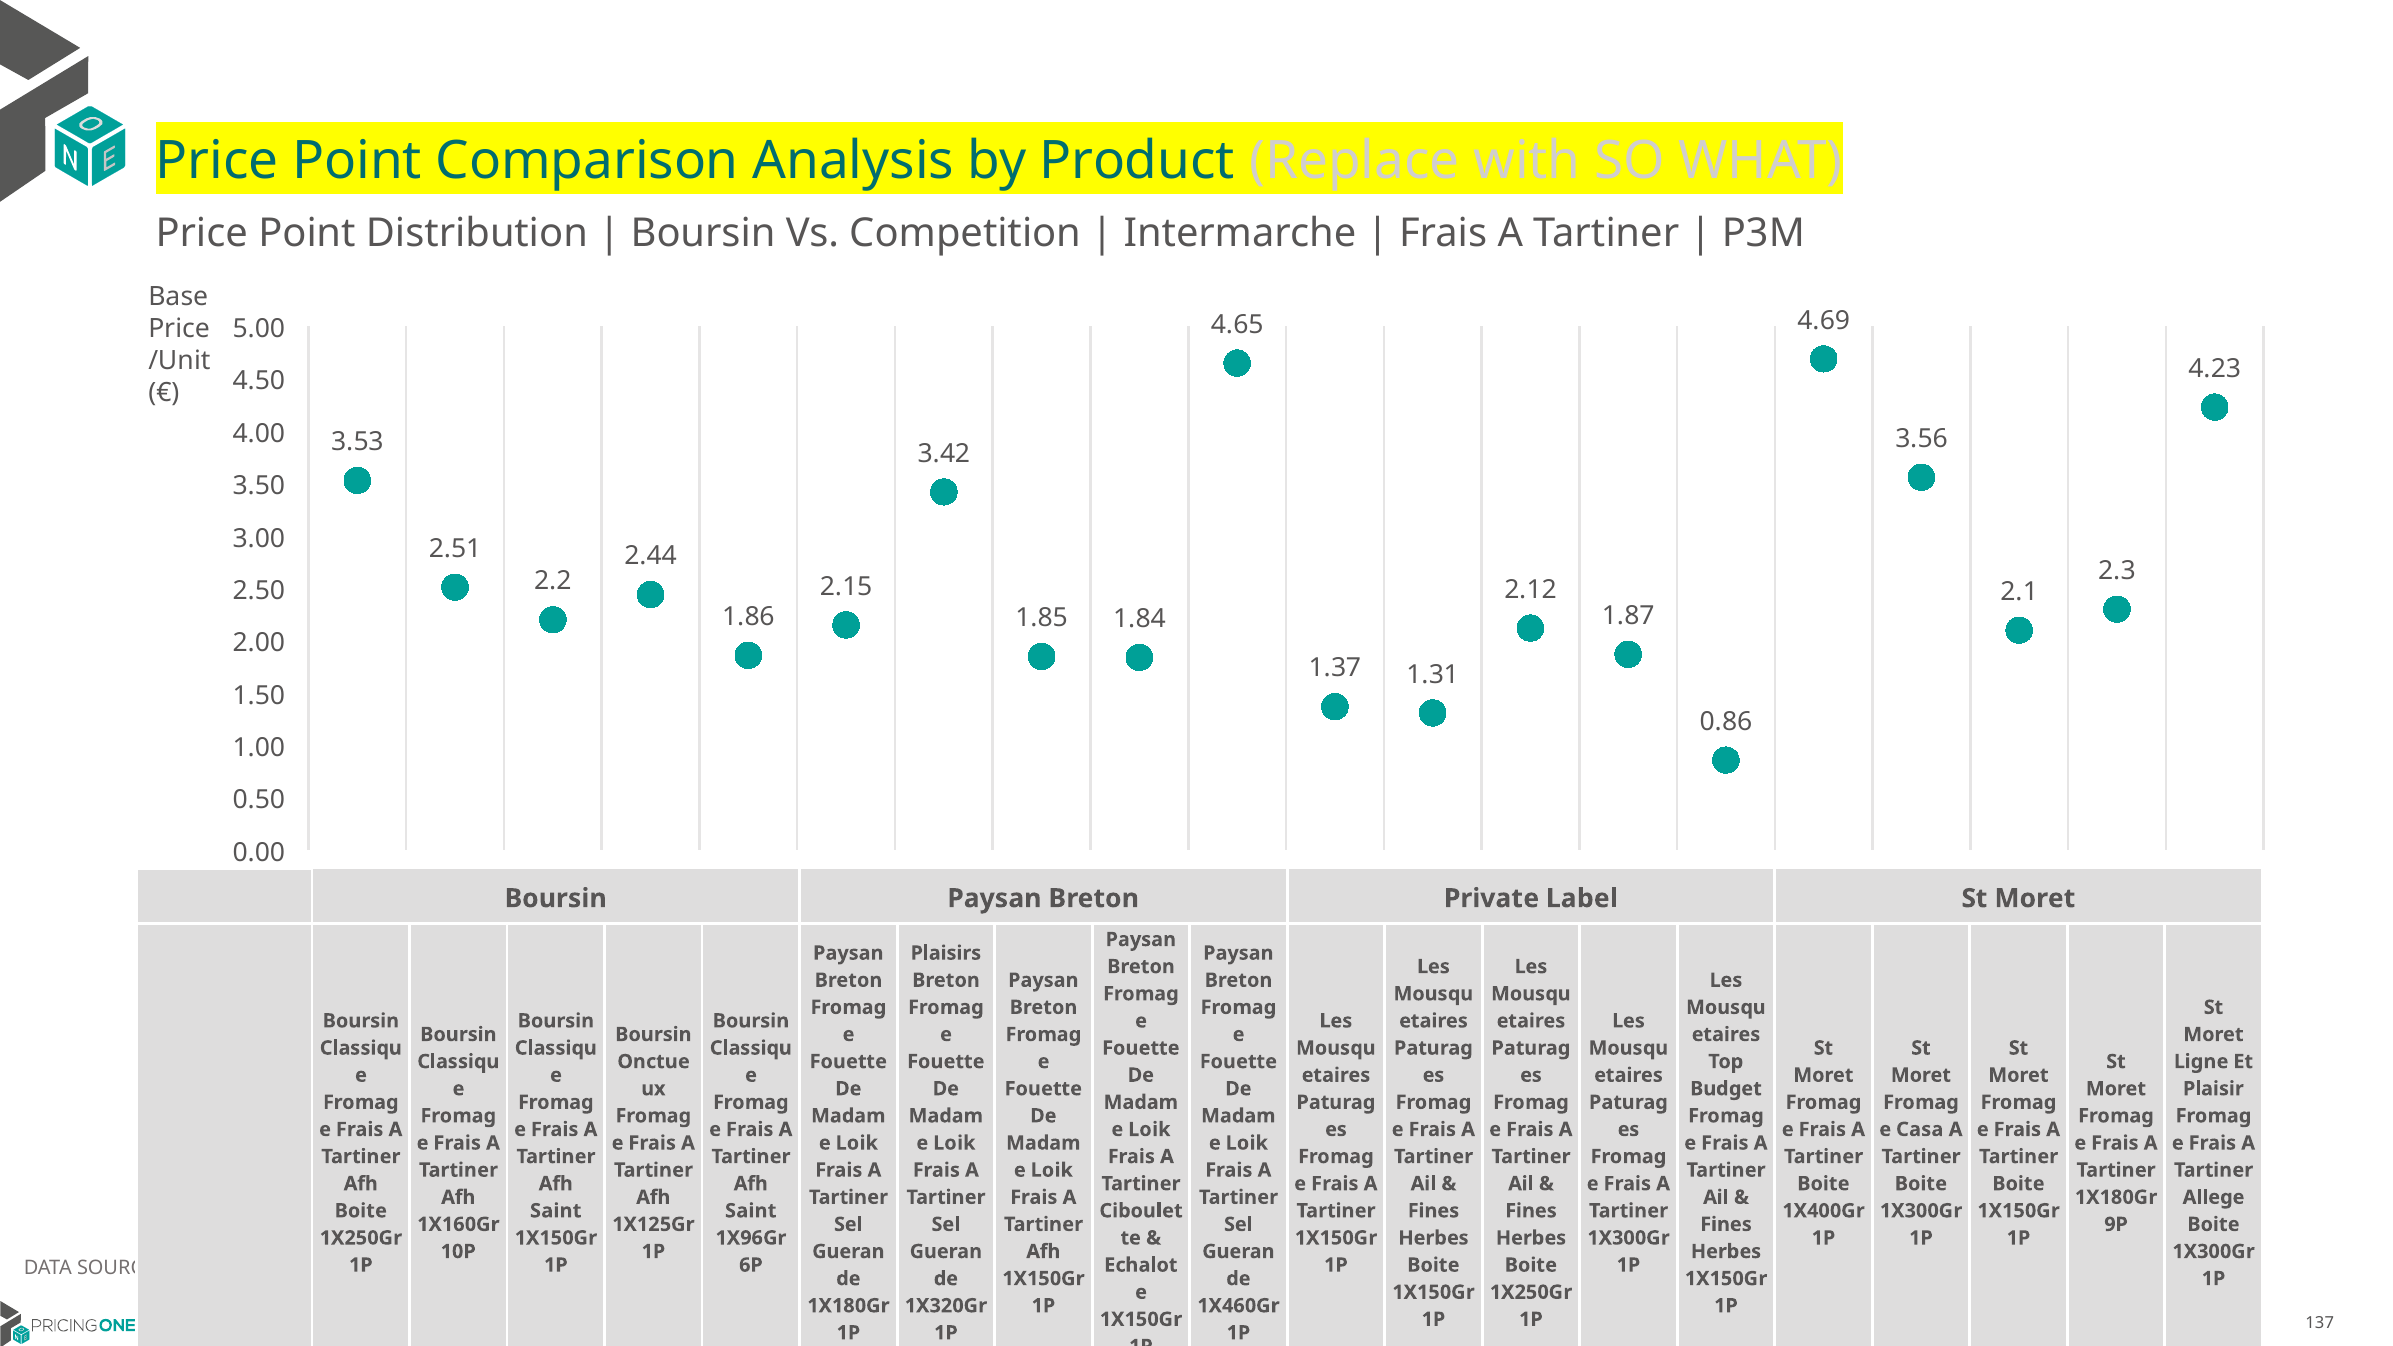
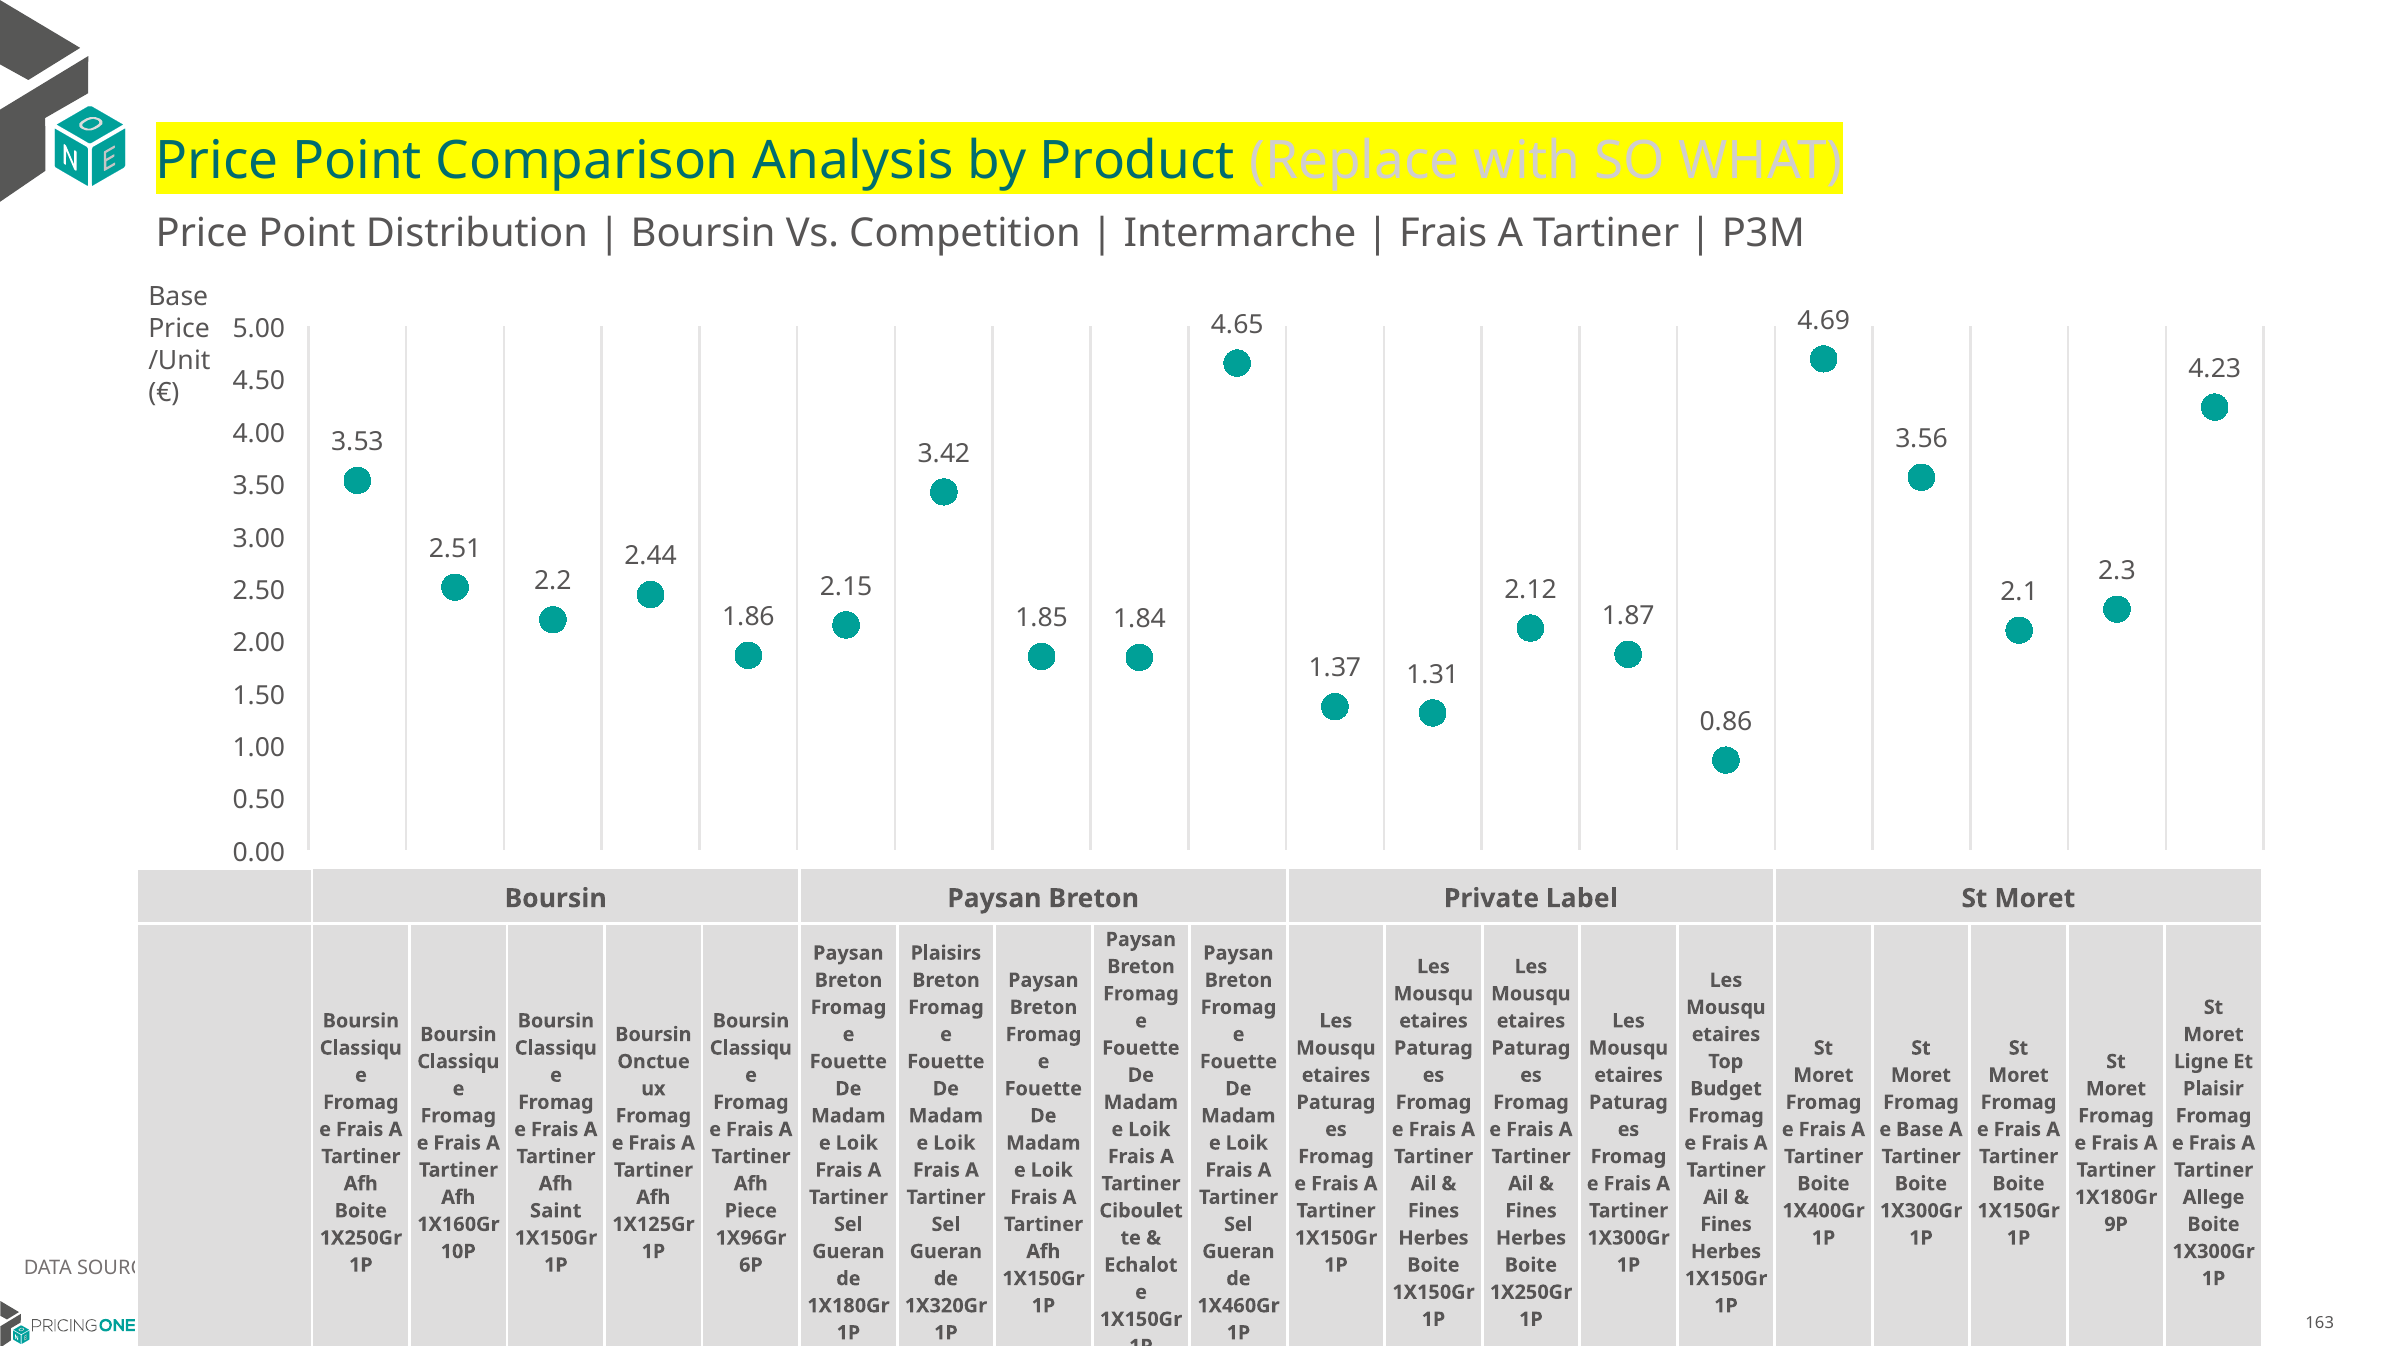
Casa at (1920, 1130): Casa -> Base
Saint at (751, 1211): Saint -> Piece
137: 137 -> 163
